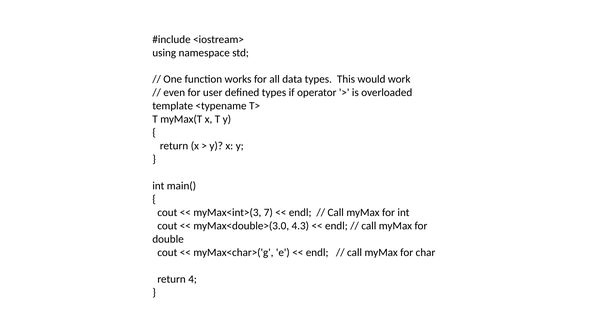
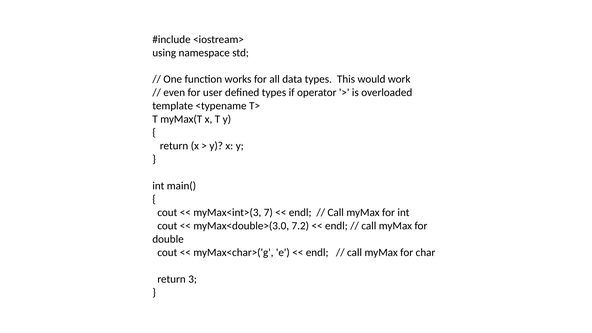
4.3: 4.3 -> 7.2
4: 4 -> 3
